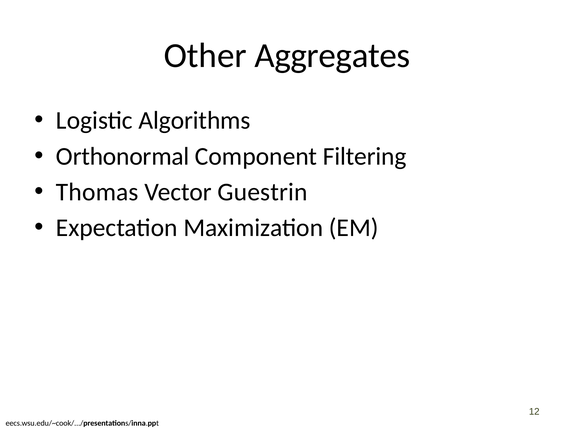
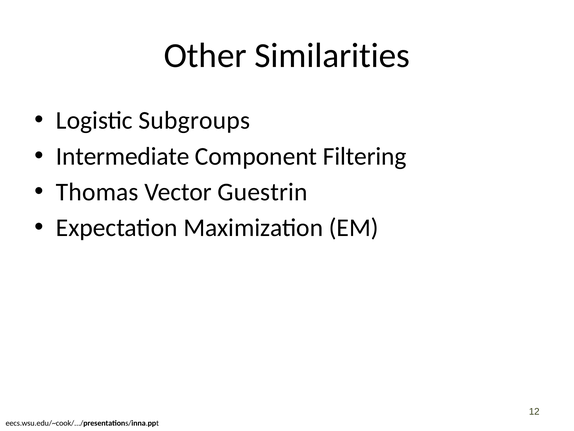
Aggregates: Aggregates -> Similarities
Algorithms: Algorithms -> Subgroups
Orthonormal: Orthonormal -> Intermediate
